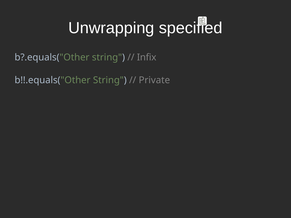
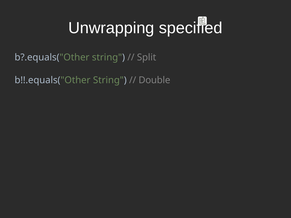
Infix: Infix -> Split
Private: Private -> Double
